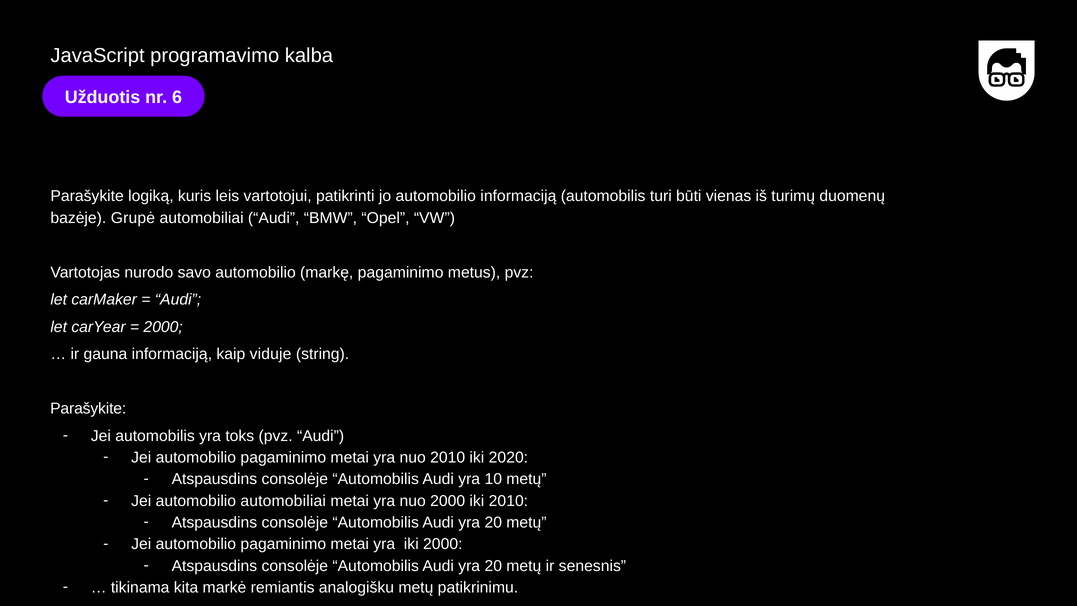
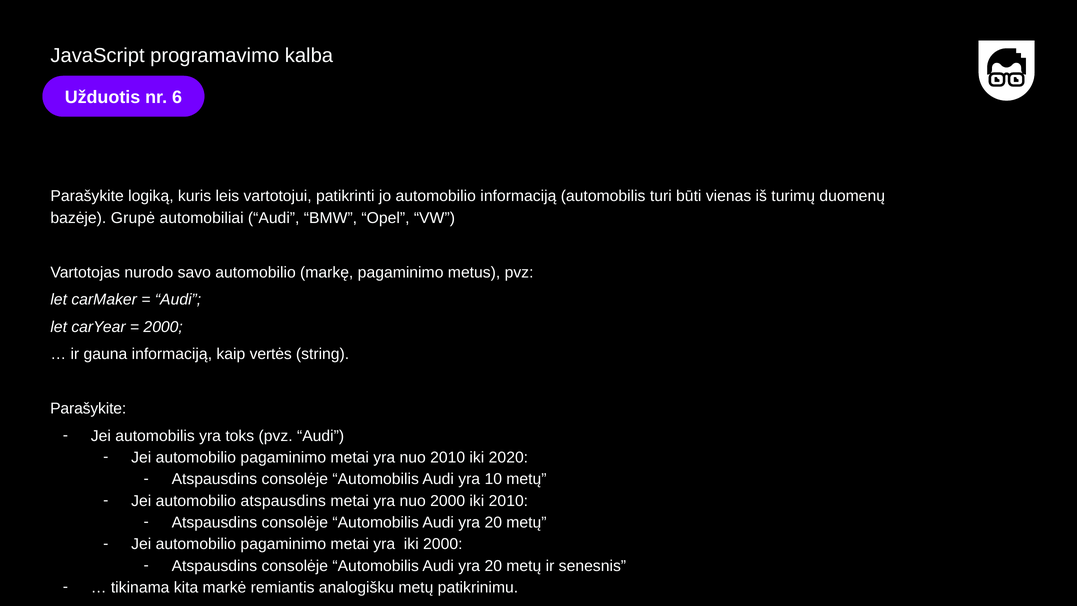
viduje: viduje -> vertės
automobilio automobiliai: automobiliai -> atspausdins
